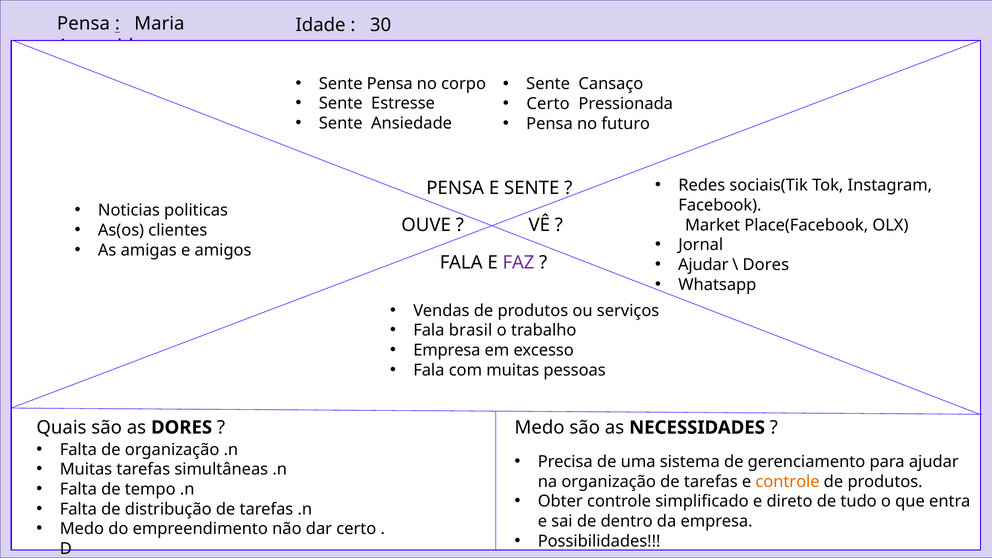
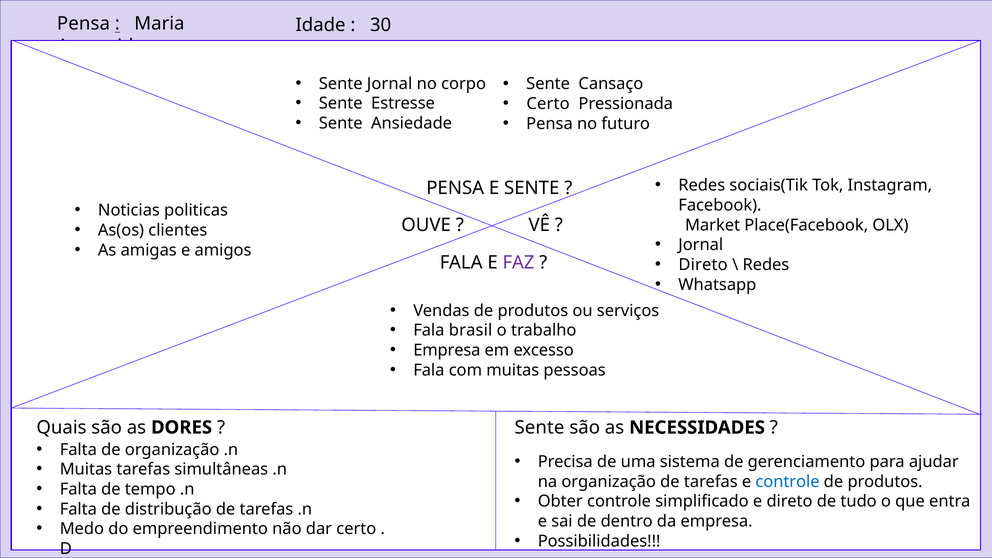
Sente Pensa: Pensa -> Jornal
Ajudar at (703, 265): Ajudar -> Direto
Dores at (766, 265): Dores -> Redes
Medo at (540, 428): Medo -> Sente
controle at (788, 482) colour: orange -> blue
